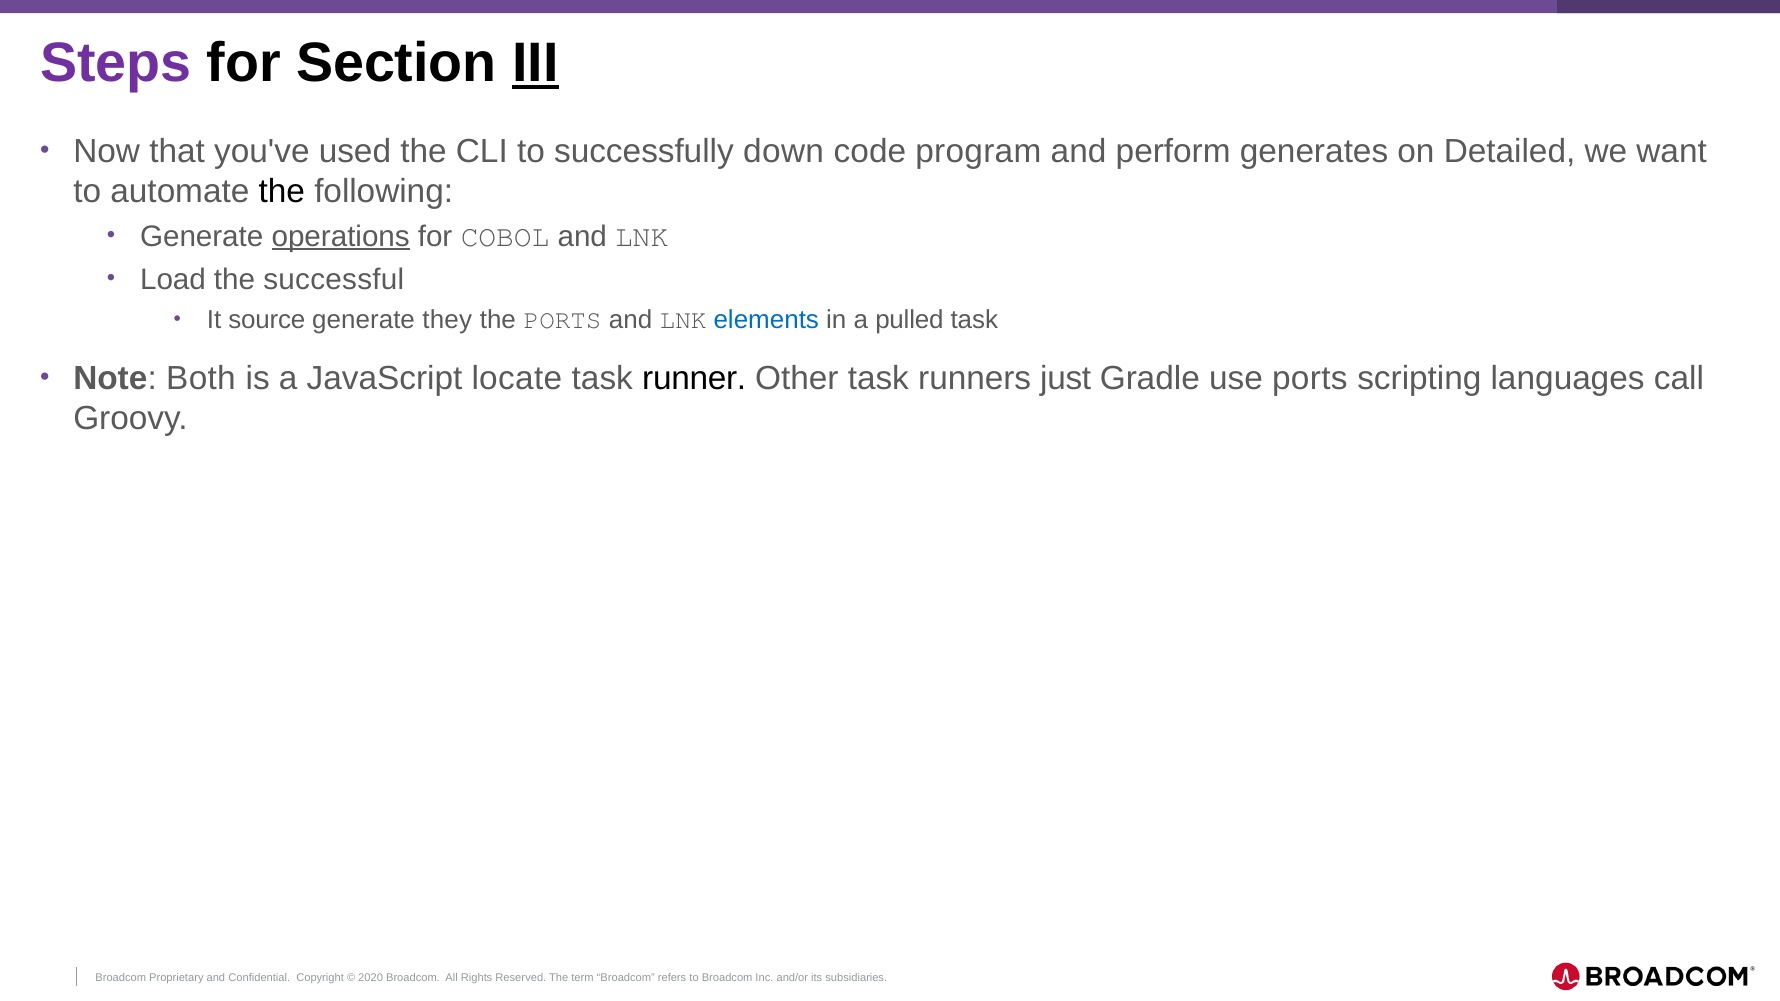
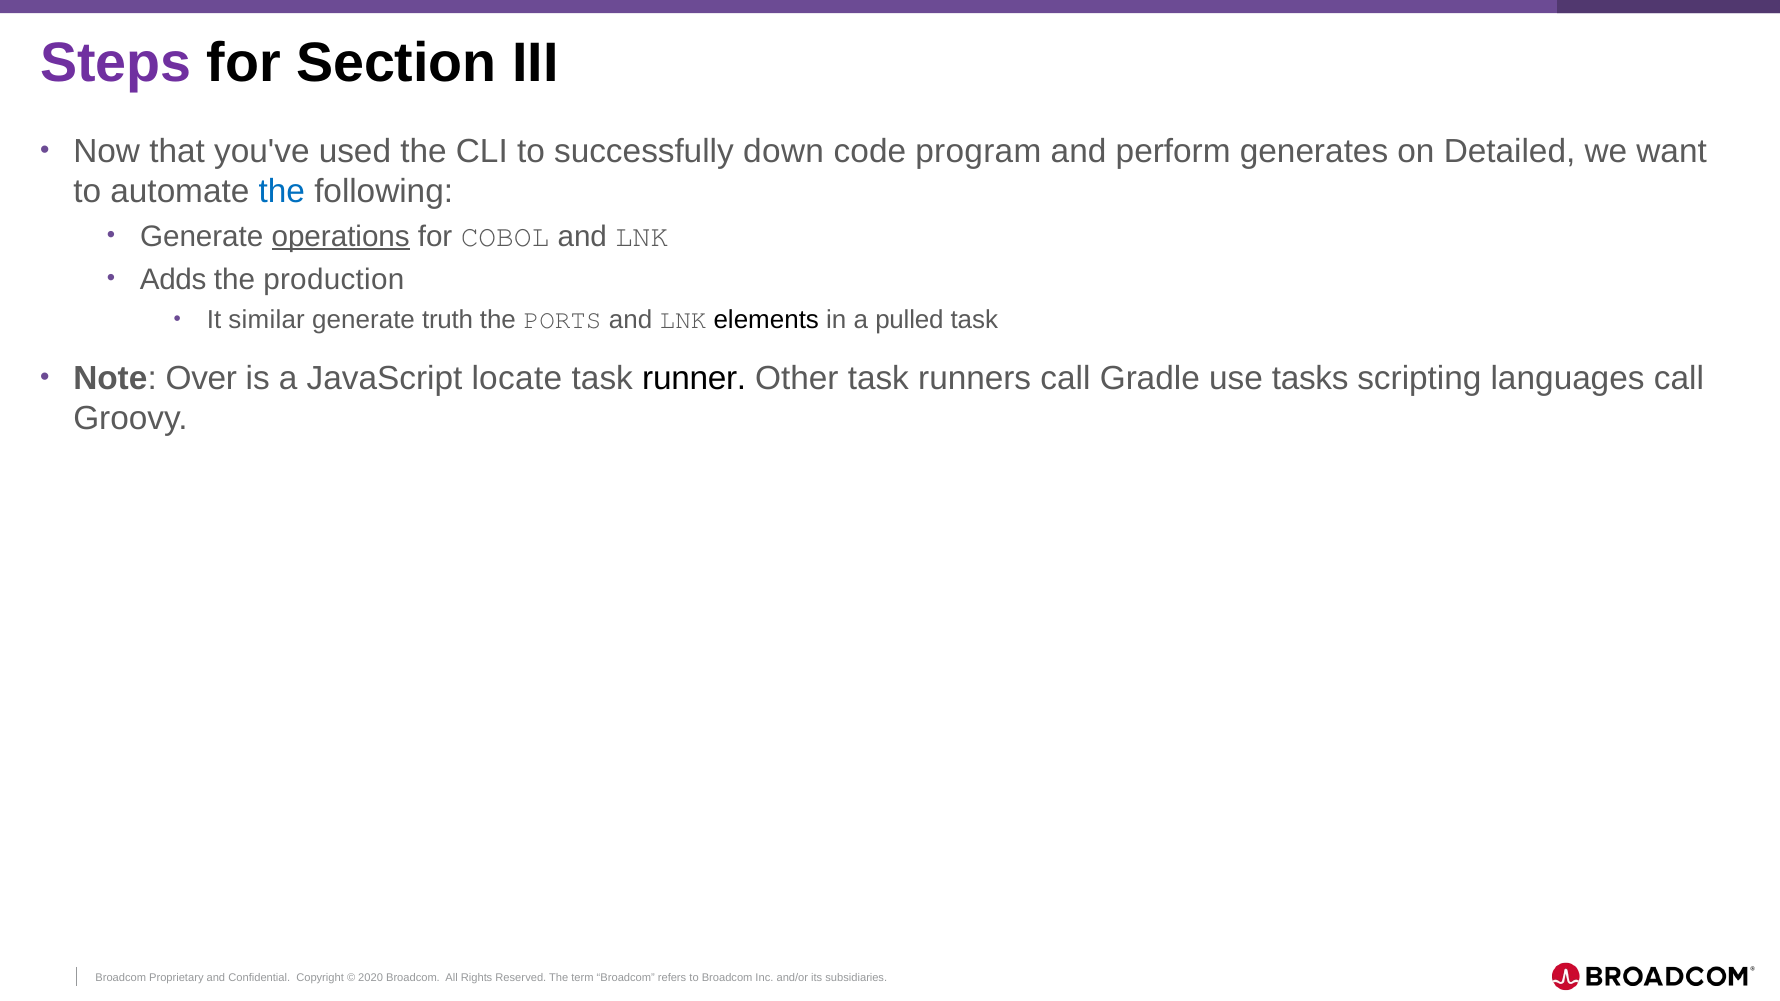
III underline: present -> none
the at (282, 191) colour: black -> blue
Load: Load -> Adds
successful: successful -> production
source: source -> similar
they: they -> truth
elements colour: blue -> black
Both: Both -> Over
runners just: just -> call
use ports: ports -> tasks
